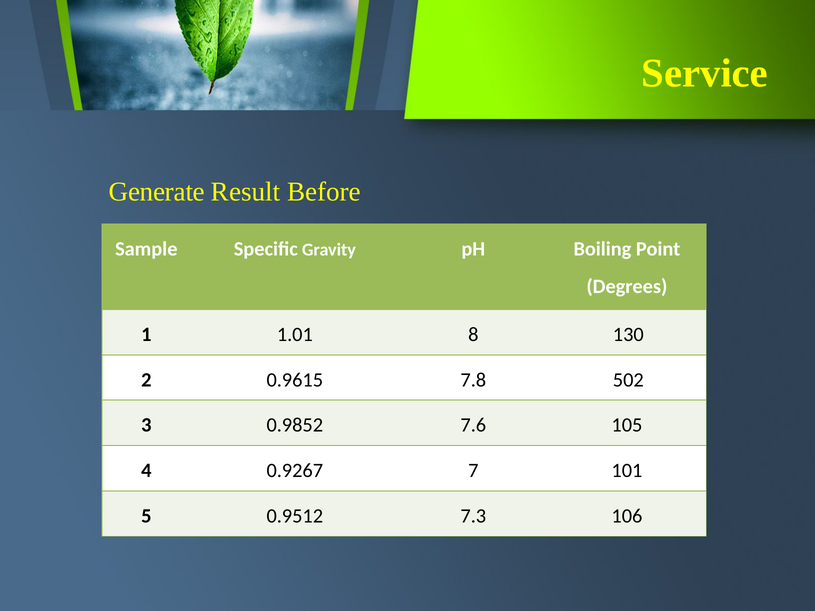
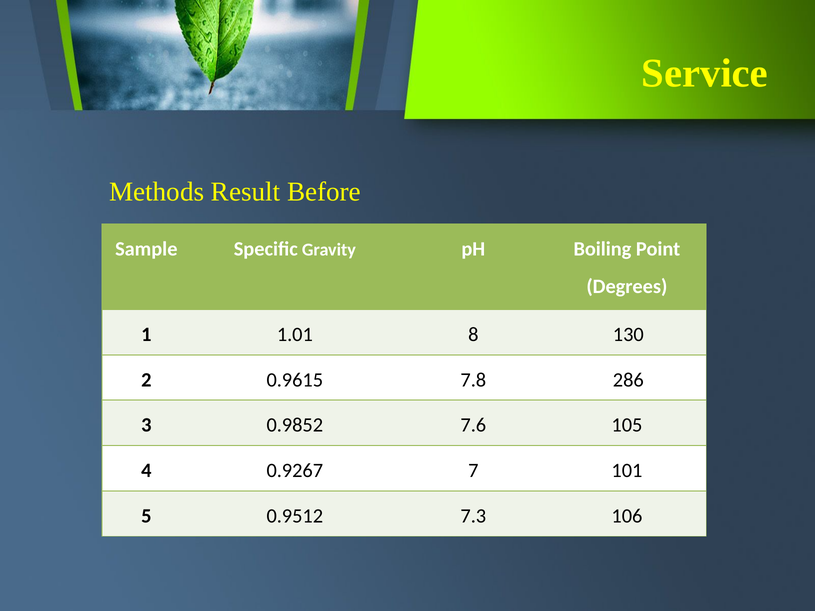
Generate: Generate -> Methods
502: 502 -> 286
